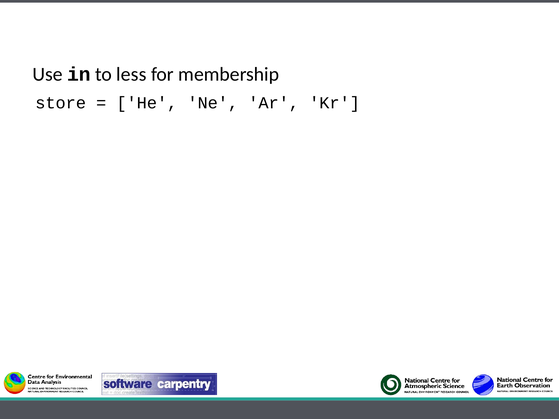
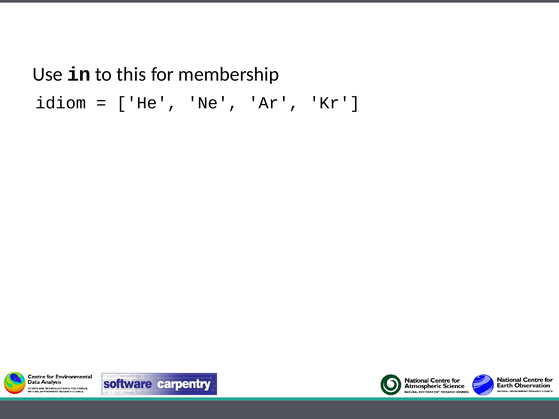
less: less -> this
store: store -> idiom
